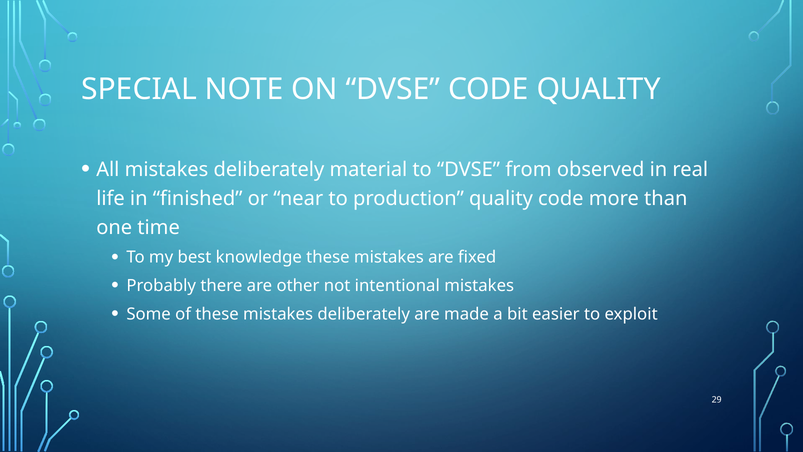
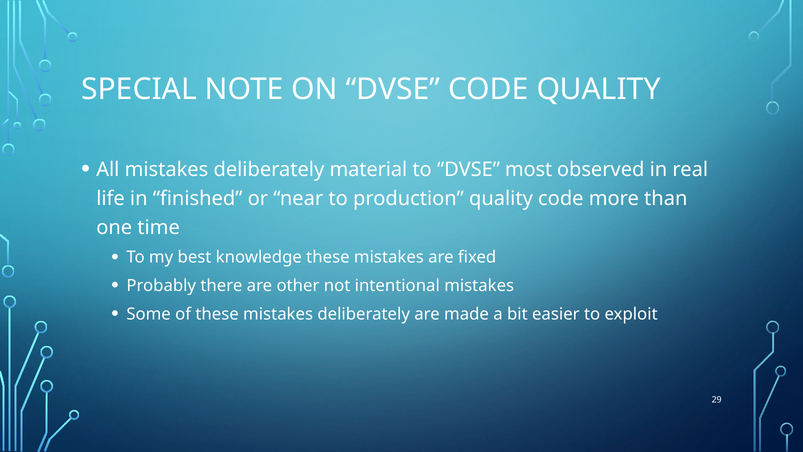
from: from -> most
